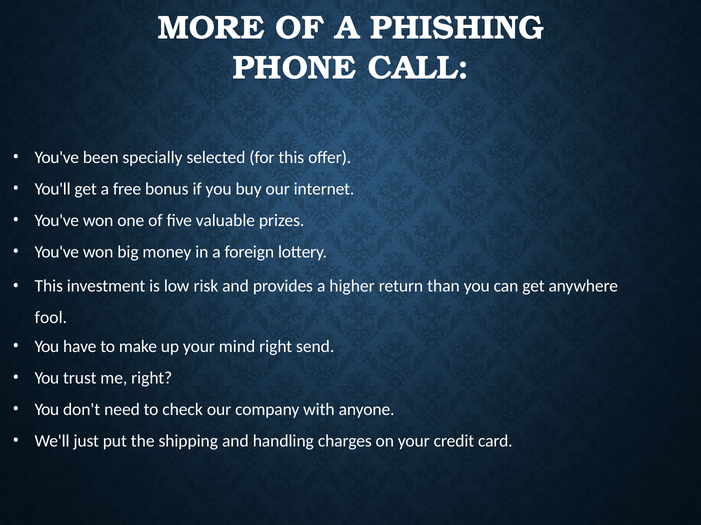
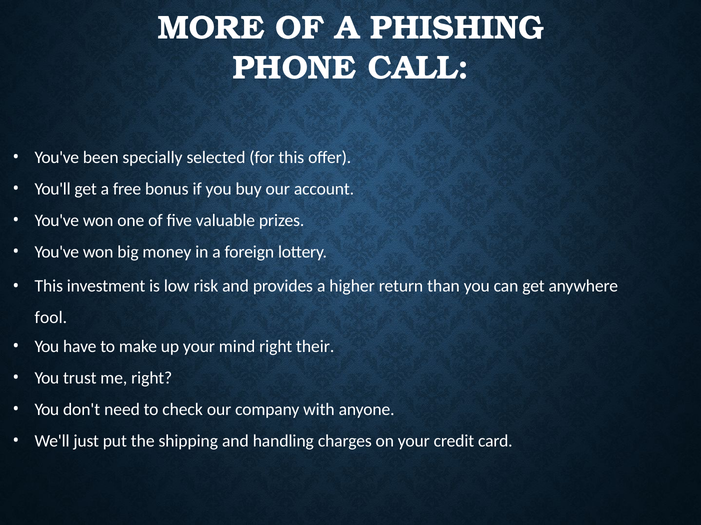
internet: internet -> account
send: send -> their
